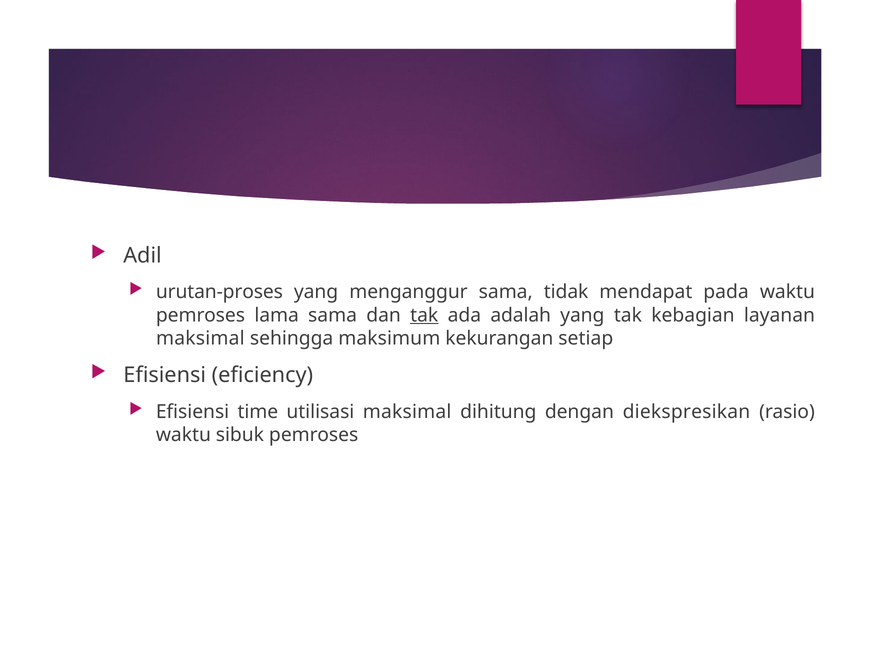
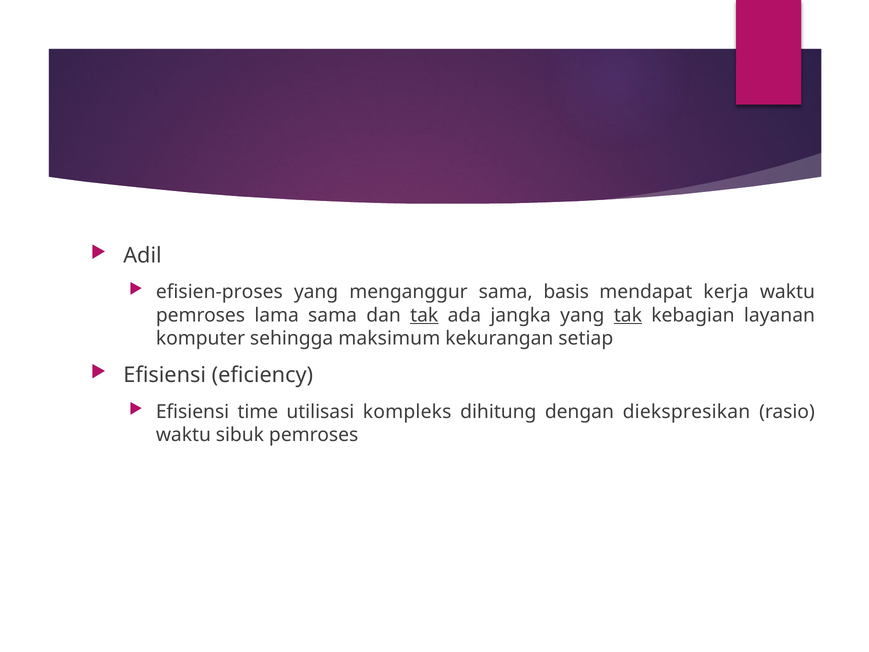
urutan-proses: urutan-proses -> efisien-proses
tidak: tidak -> basis
pada: pada -> kerja
adalah: adalah -> jangka
tak at (628, 315) underline: none -> present
maksimal at (200, 338): maksimal -> komputer
utilisasi maksimal: maksimal -> kompleks
